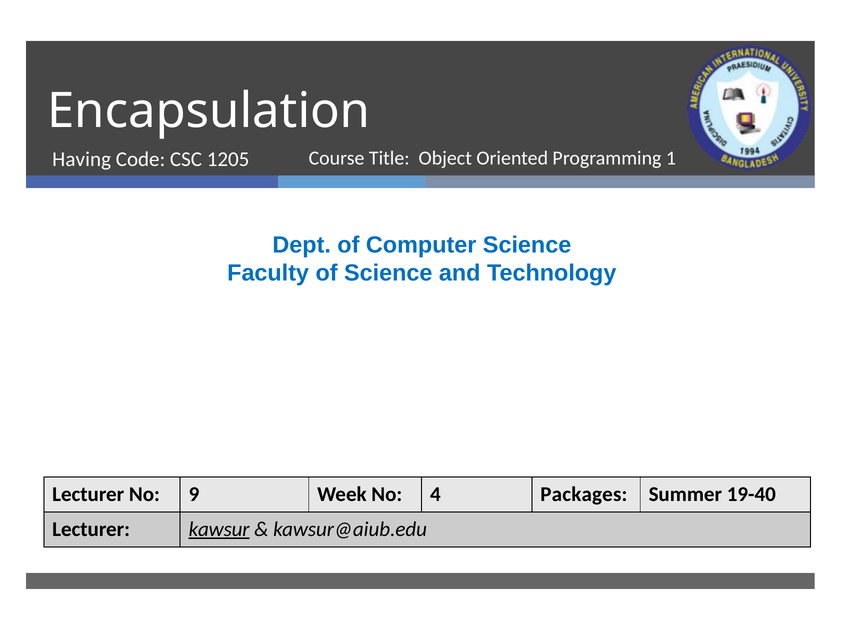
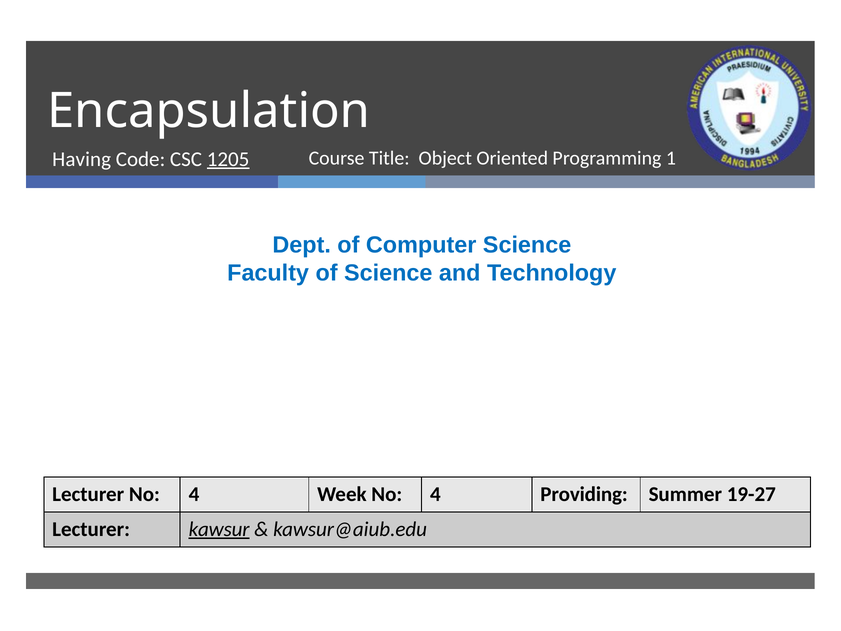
1205 underline: none -> present
Lecturer No 9: 9 -> 4
Packages: Packages -> Providing
19-40: 19-40 -> 19-27
